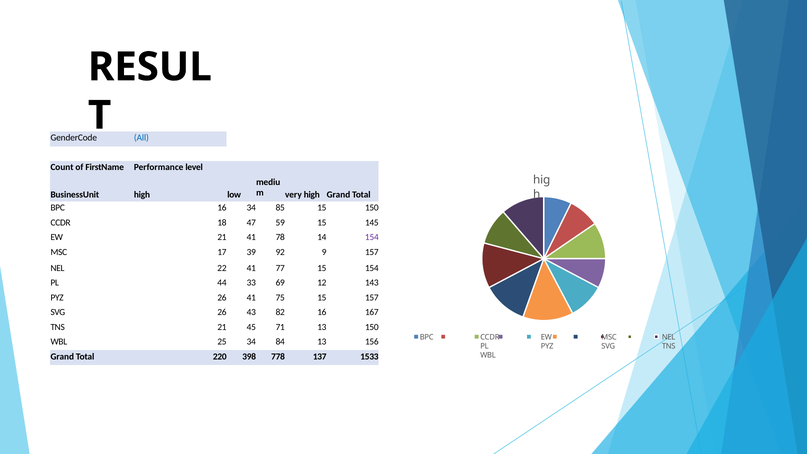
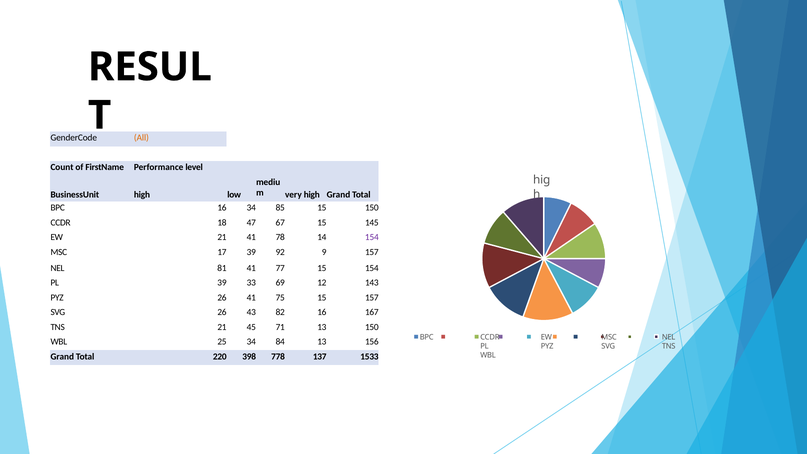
All colour: blue -> orange
59: 59 -> 67
22: 22 -> 81
PL 44: 44 -> 39
